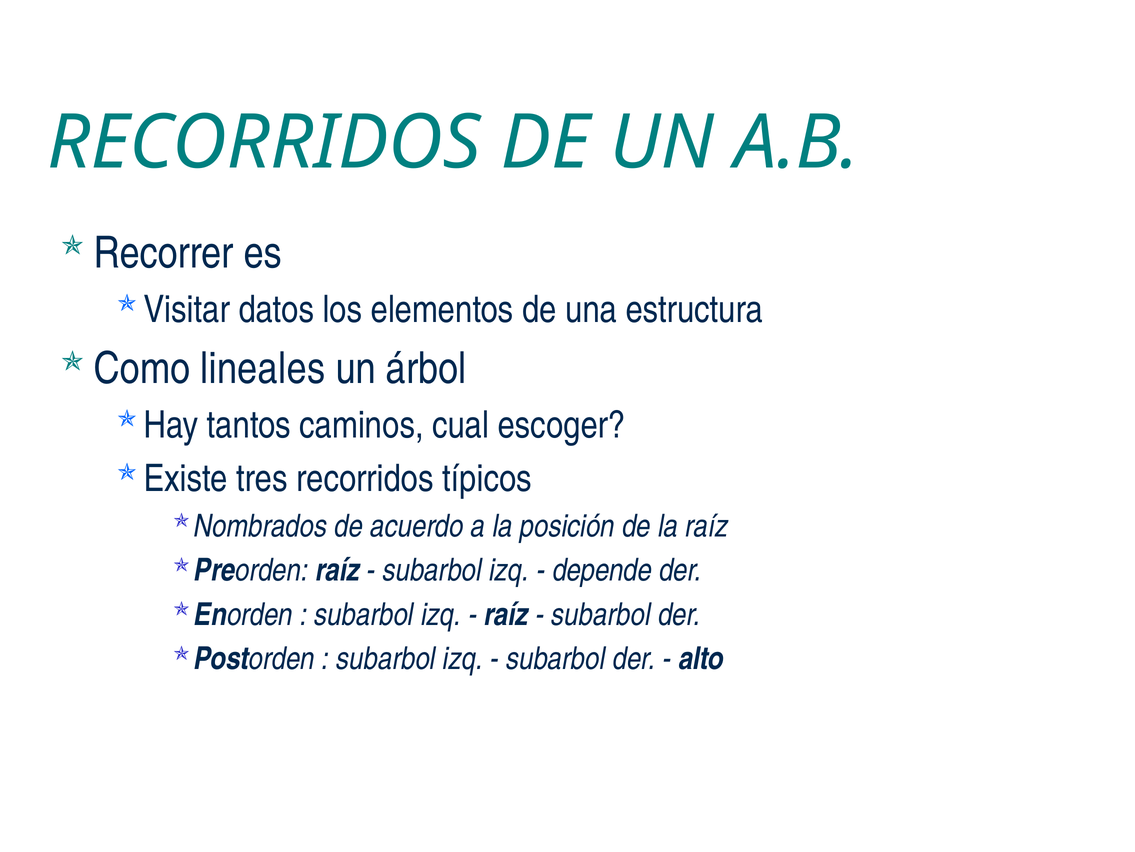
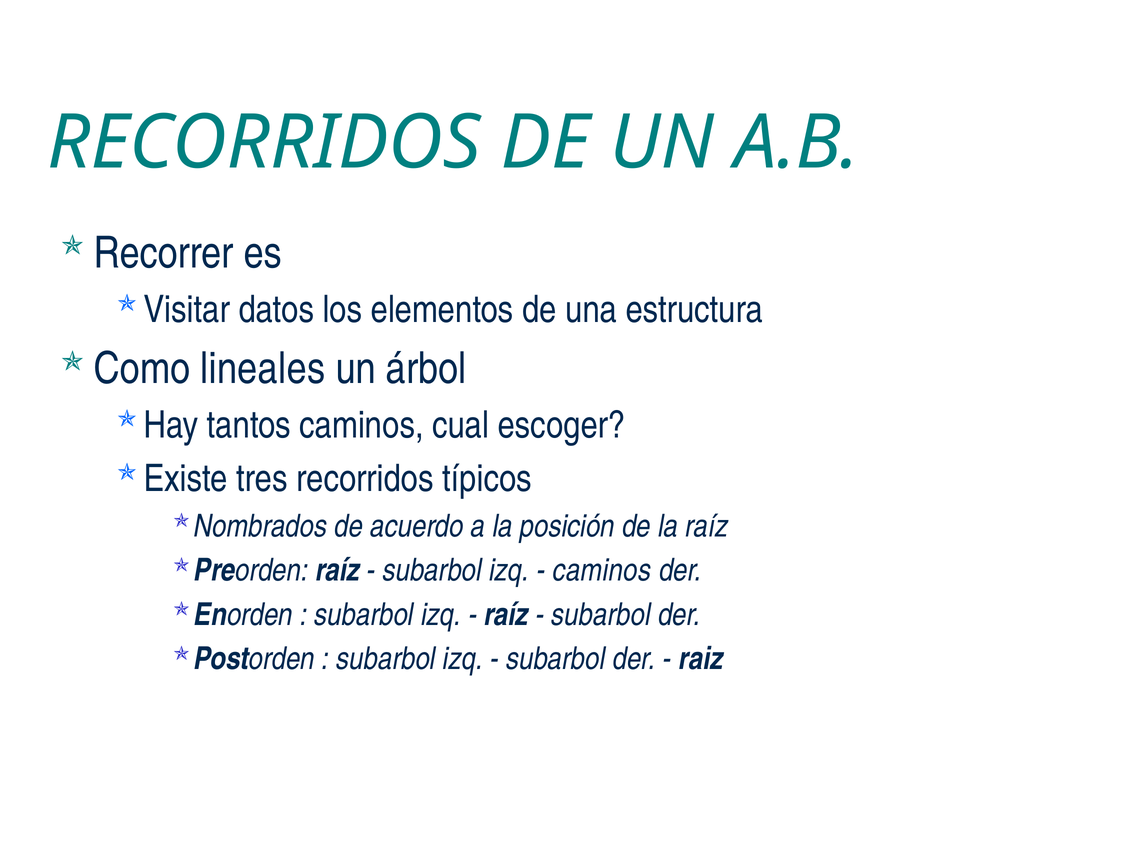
depende at (602, 570): depende -> caminos
alto: alto -> raiz
